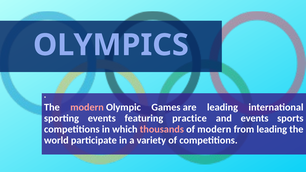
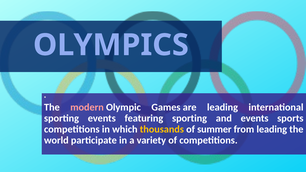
featuring practice: practice -> sporting
thousands colour: pink -> yellow
of modern: modern -> summer
